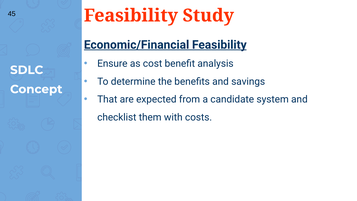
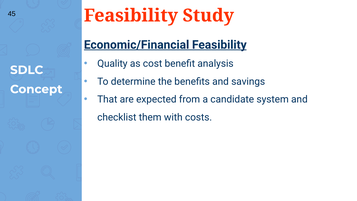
Ensure: Ensure -> Quality
